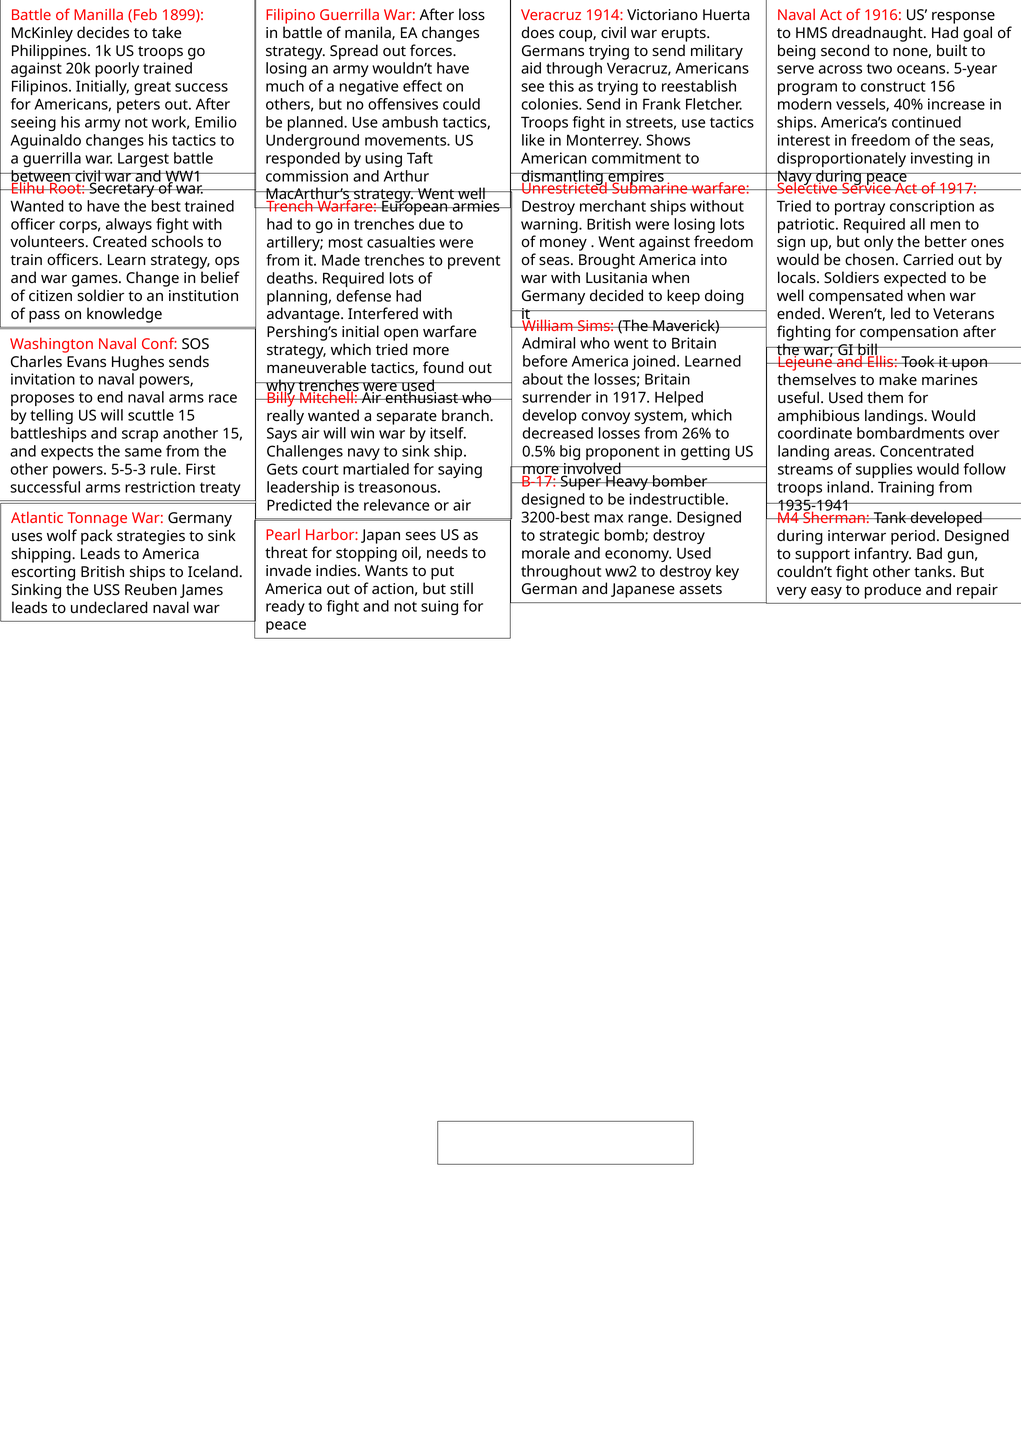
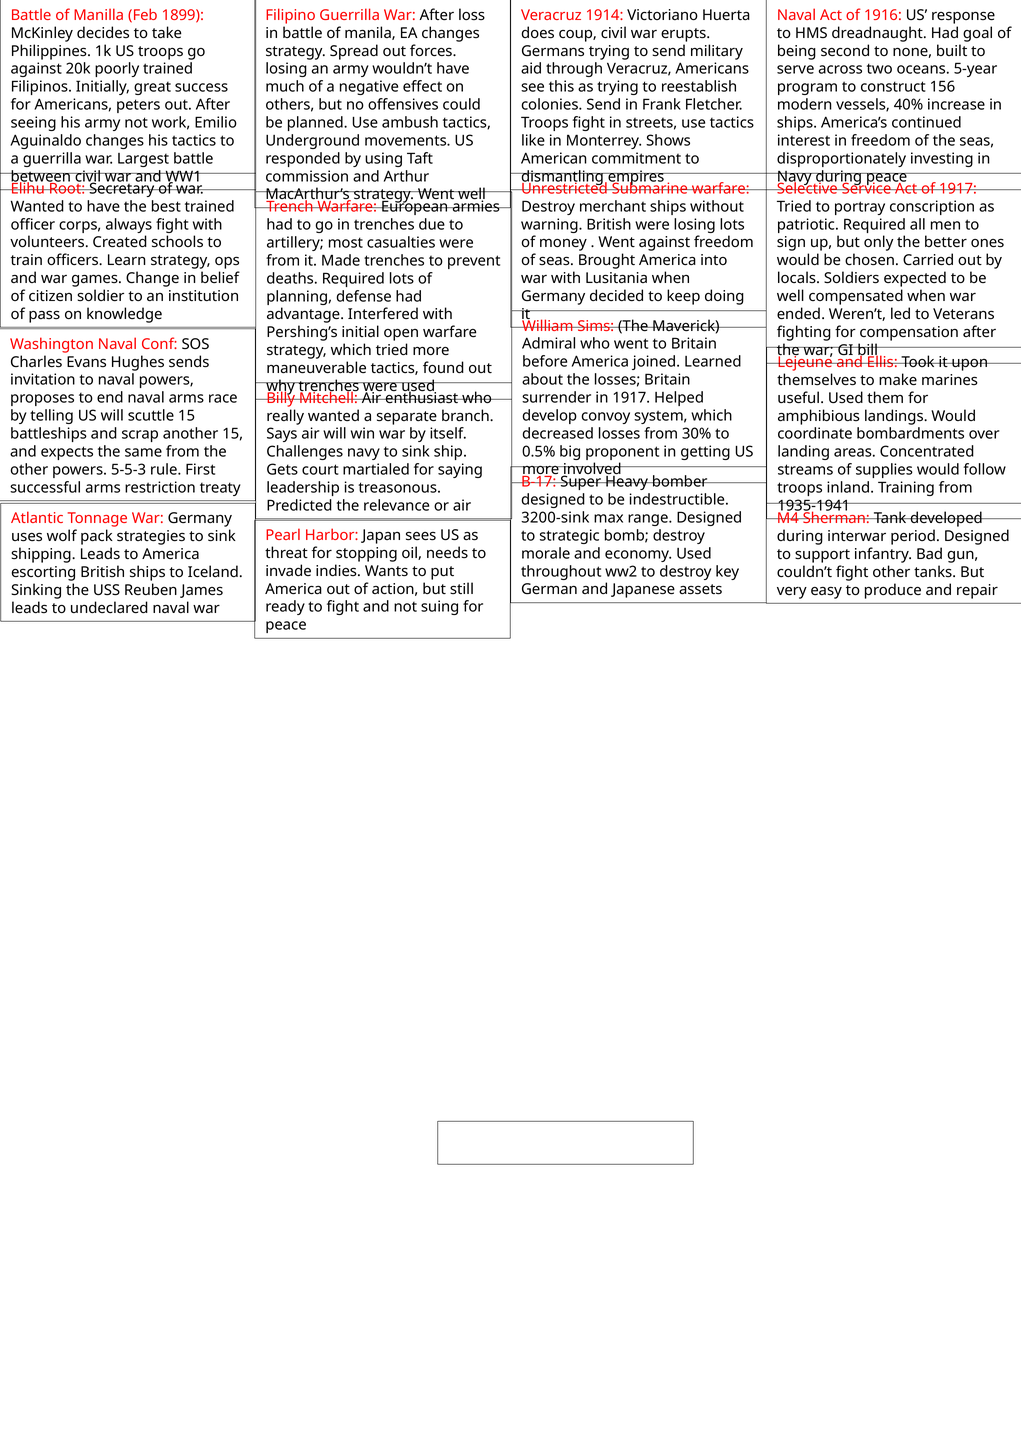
26%: 26% -> 30%
3200-best: 3200-best -> 3200-sink
